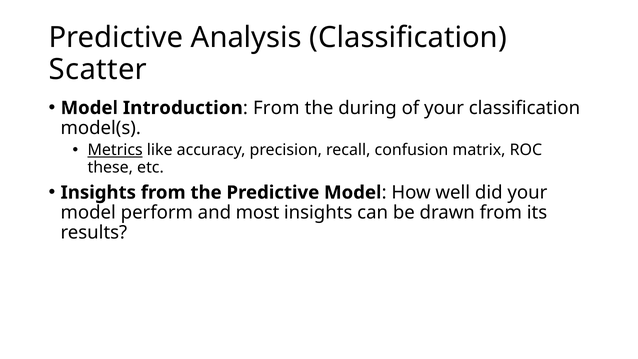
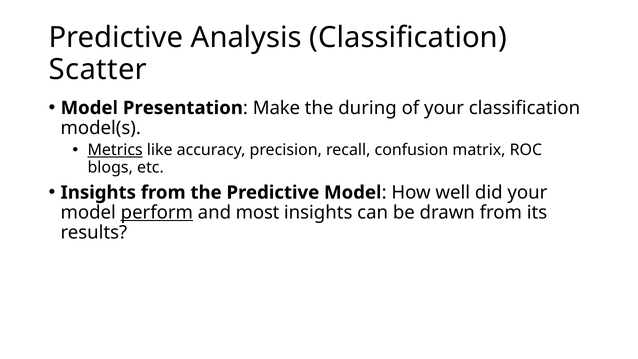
Introduction: Introduction -> Presentation
From at (276, 108): From -> Make
these: these -> blogs
perform underline: none -> present
